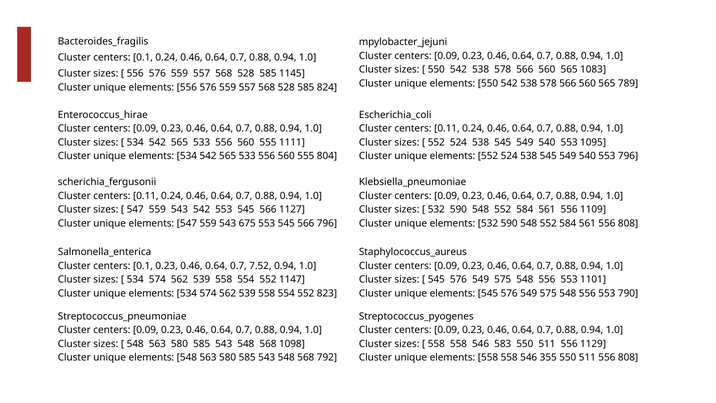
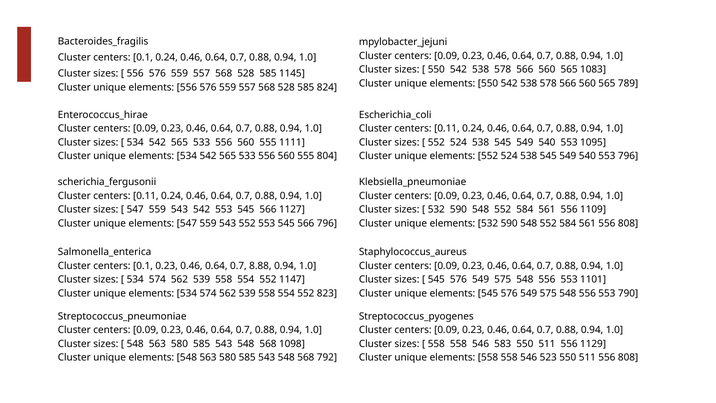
543 675: 675 -> 552
7.52: 7.52 -> 8.88
355: 355 -> 523
